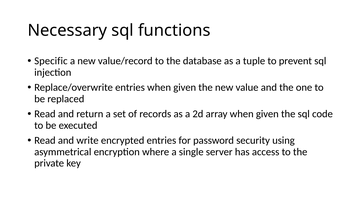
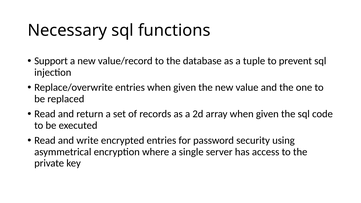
Specific: Specific -> Support
